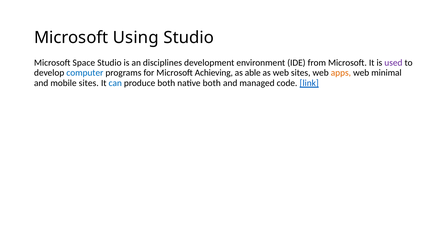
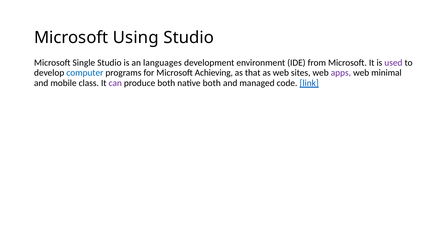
Space: Space -> Single
disciplines: disciplines -> languages
able: able -> that
apps colour: orange -> purple
mobile sites: sites -> class
can colour: blue -> purple
